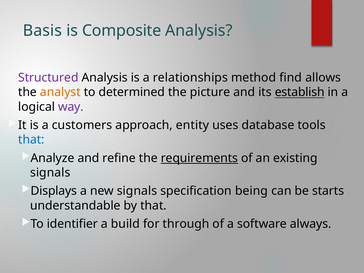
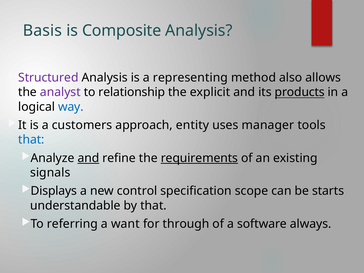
relationships: relationships -> representing
find: find -> also
analyst colour: orange -> purple
determined: determined -> relationship
picture: picture -> explicit
establish: establish -> products
way colour: purple -> blue
database: database -> manager
and at (88, 158) underline: none -> present
new signals: signals -> control
being: being -> scope
identifier: identifier -> referring
build: build -> want
